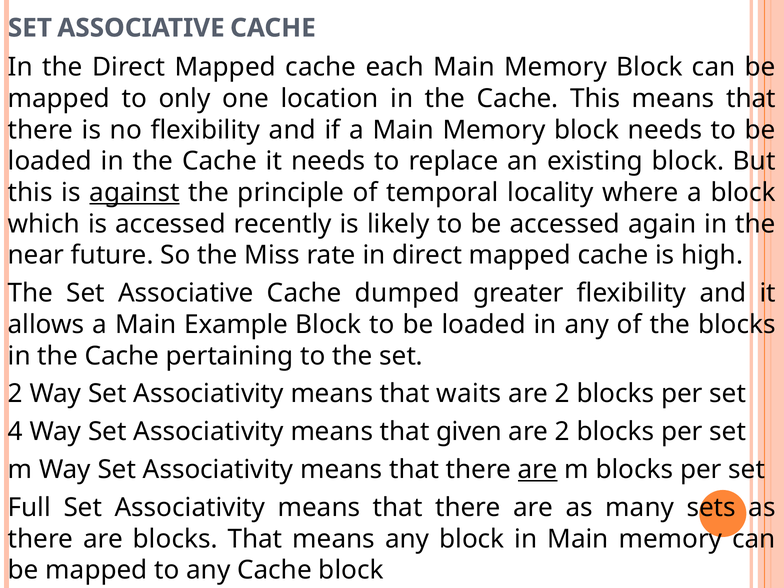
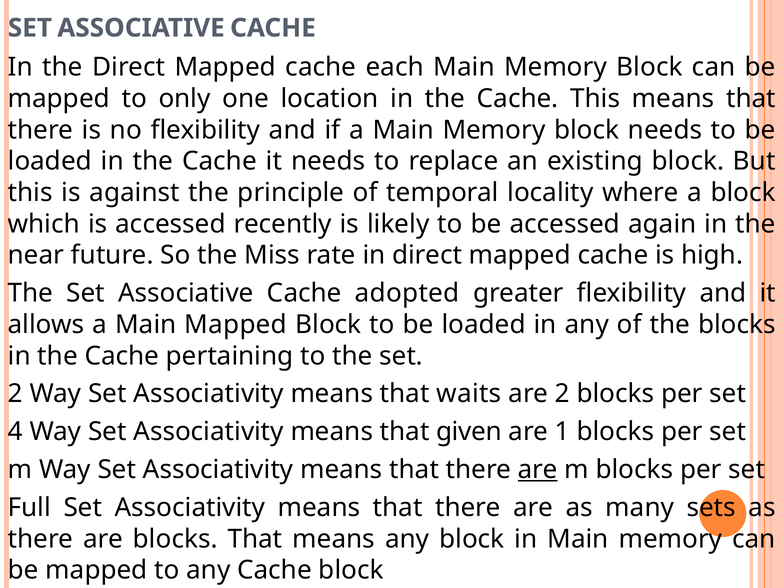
against underline: present -> none
dumped: dumped -> adopted
Main Example: Example -> Mapped
2 at (562, 432): 2 -> 1
